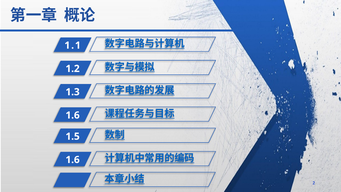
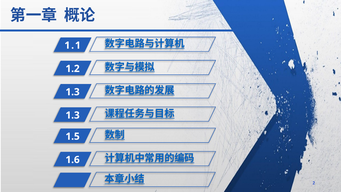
1.6 at (73, 115): 1.6 -> 1.3
